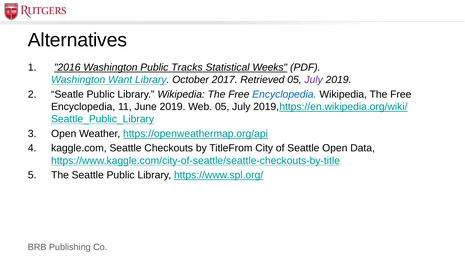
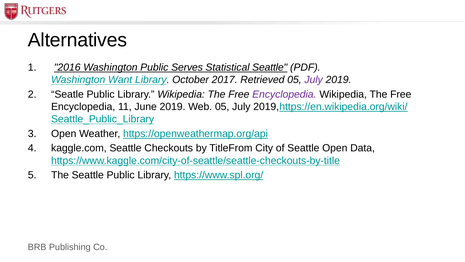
Tracks: Tracks -> Serves
Statistical Weeks: Weeks -> Seattle
Encyclopedia at (284, 94) colour: blue -> purple
